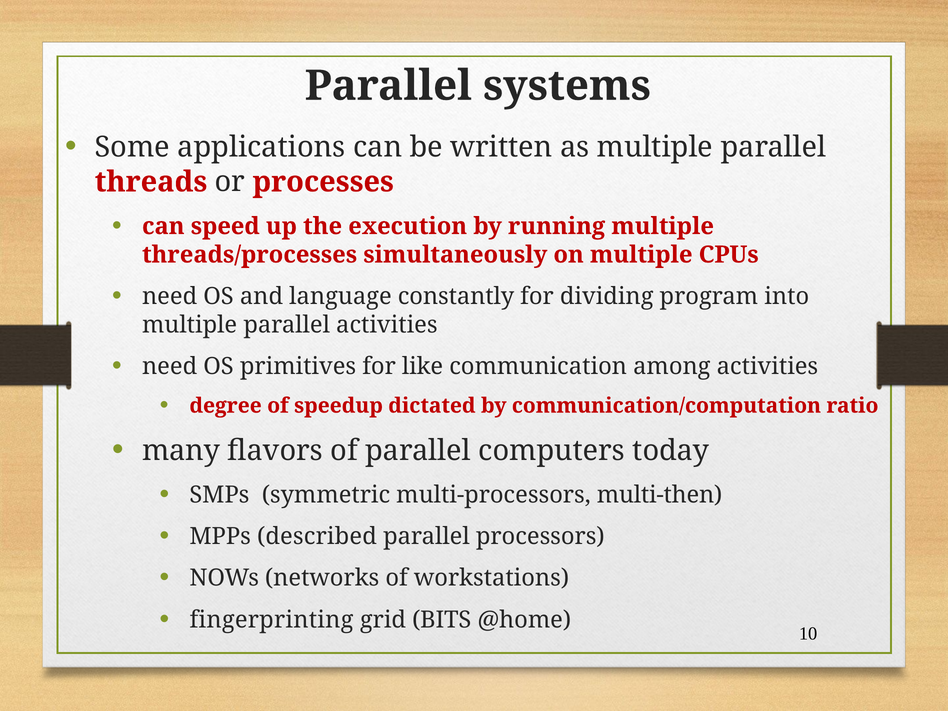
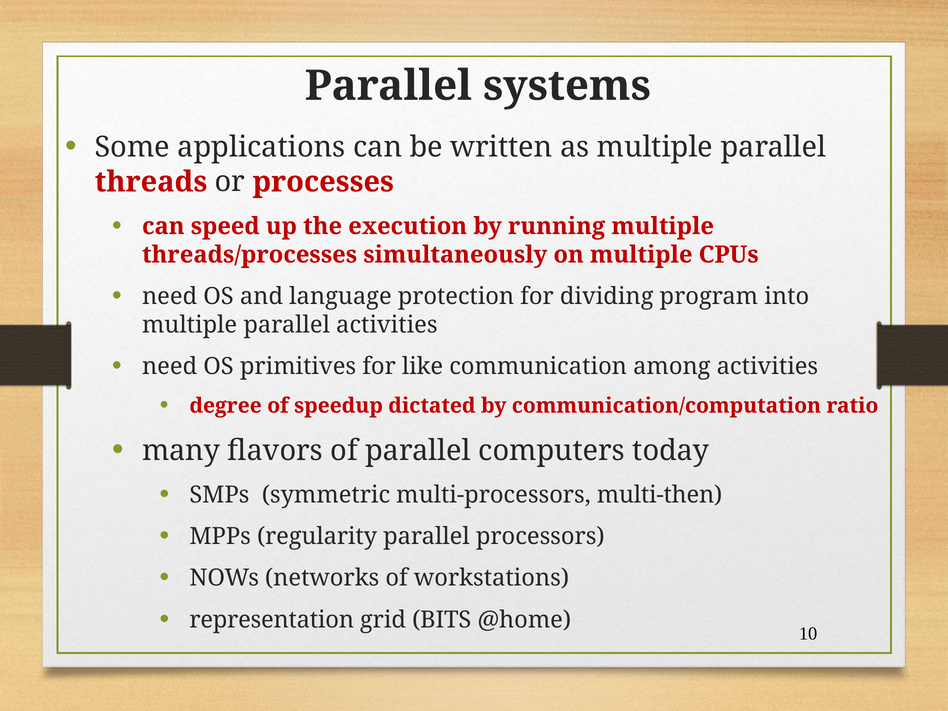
constantly: constantly -> protection
described: described -> regularity
fingerprinting: fingerprinting -> representation
